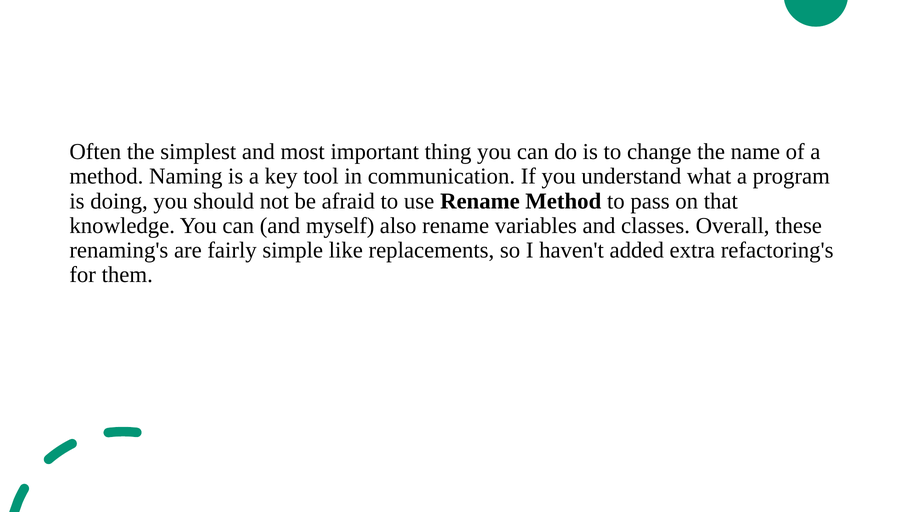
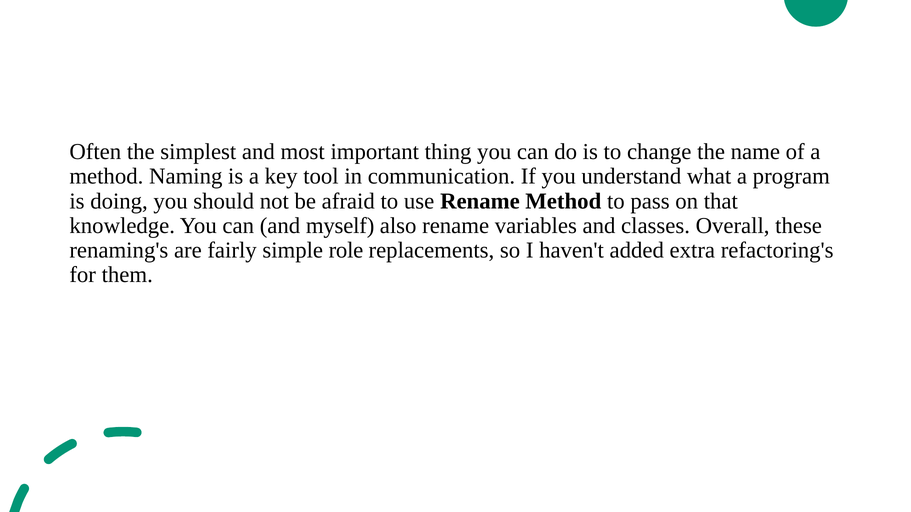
like: like -> role
